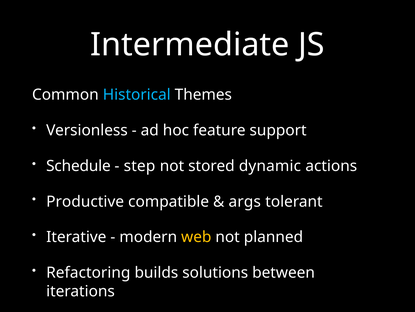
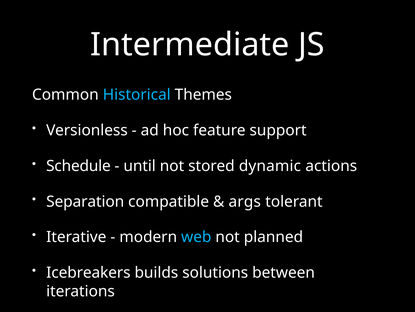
step: step -> until
Productive: Productive -> Separation
web colour: yellow -> light blue
Refactoring: Refactoring -> Icebreakers
